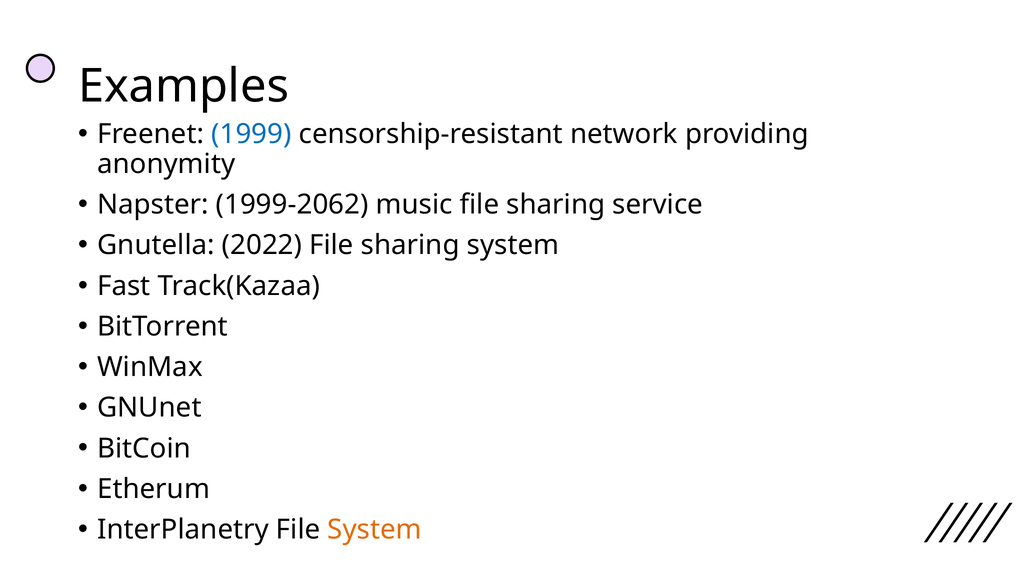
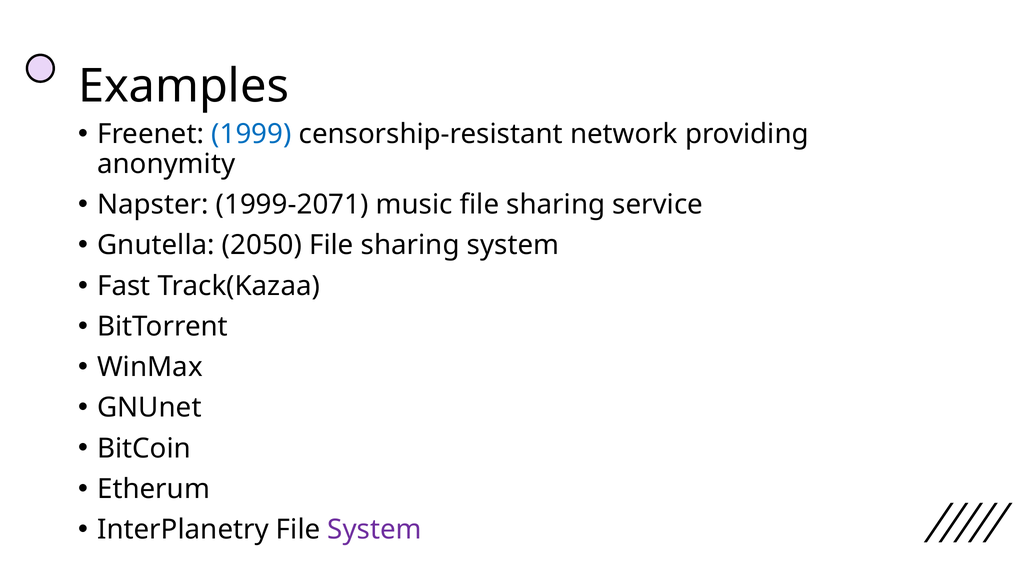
1999-2062: 1999-2062 -> 1999-2071
2022: 2022 -> 2050
System at (375, 530) colour: orange -> purple
